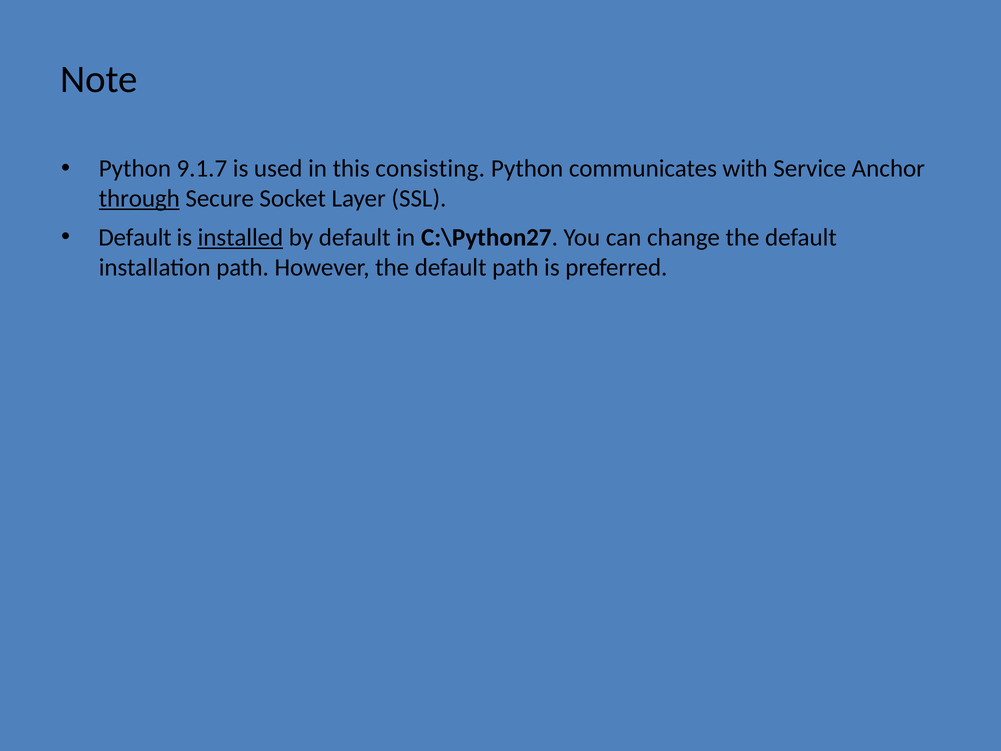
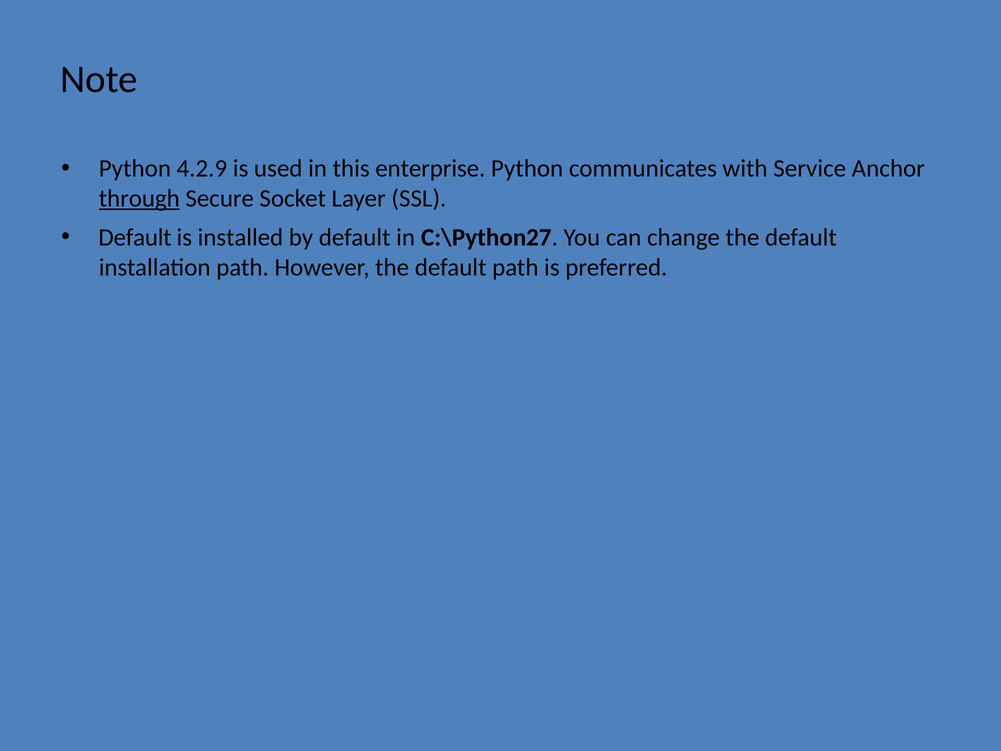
9.1.7: 9.1.7 -> 4.2.9
consisting: consisting -> enterprise
installed underline: present -> none
